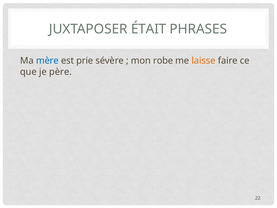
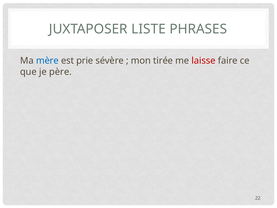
ÉTAIT: ÉTAIT -> LISTE
robe: robe -> tirée
laisse colour: orange -> red
